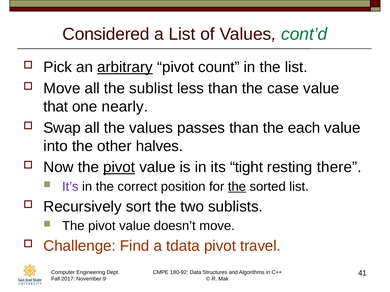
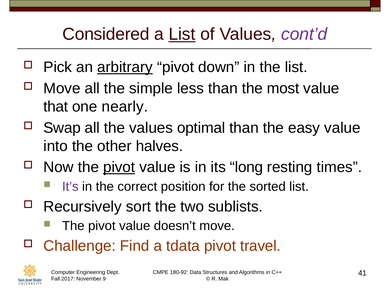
List at (182, 34) underline: none -> present
cont’d colour: green -> purple
count: count -> down
sublist: sublist -> simple
case: case -> most
passes: passes -> optimal
each: each -> easy
tight: tight -> long
there: there -> times
the at (237, 187) underline: present -> none
